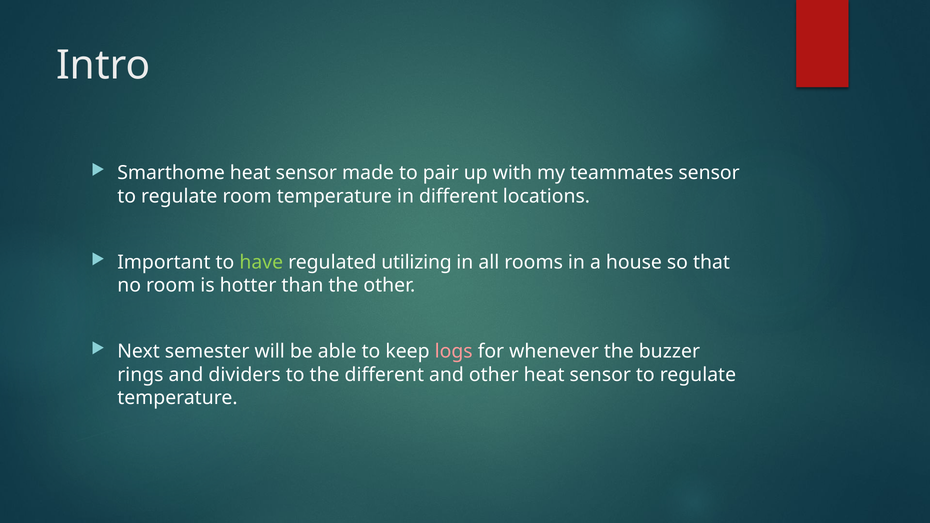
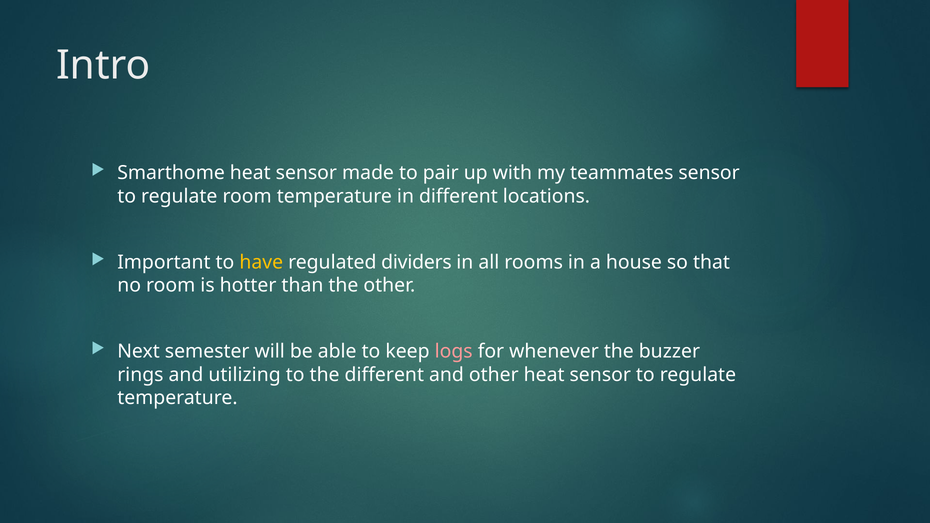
have colour: light green -> yellow
utilizing: utilizing -> dividers
dividers: dividers -> utilizing
